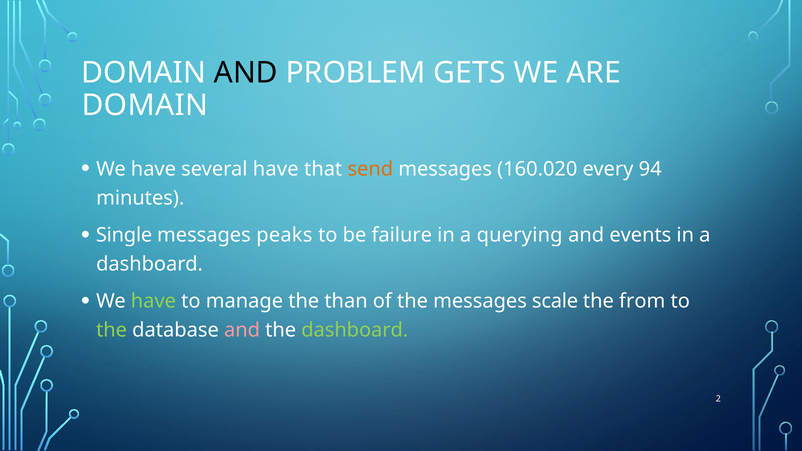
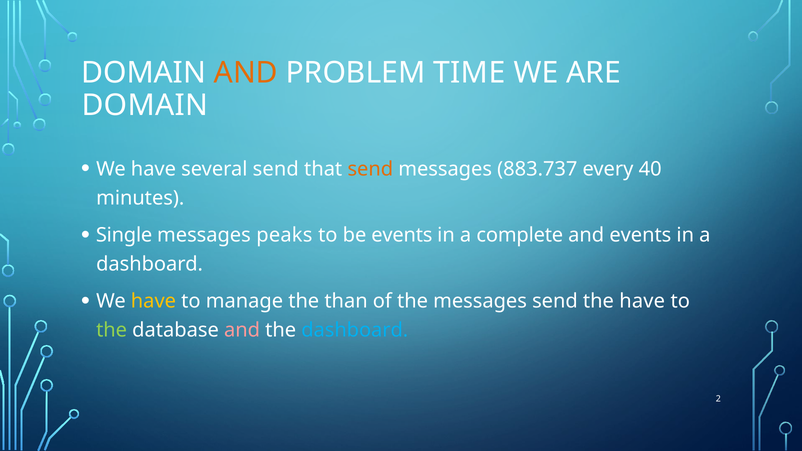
AND at (246, 73) colour: black -> orange
GETS: GETS -> TIME
several have: have -> send
160.020: 160.020 -> 883.737
94: 94 -> 40
be failure: failure -> events
querying: querying -> complete
have at (153, 301) colour: light green -> yellow
messages scale: scale -> send
the from: from -> have
dashboard at (355, 330) colour: light green -> light blue
